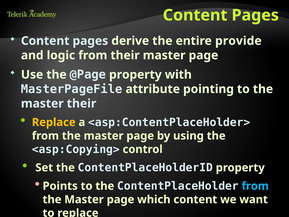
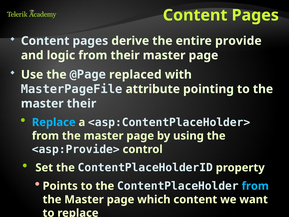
@Page property: property -> replaced
Replace at (54, 122) colour: yellow -> light blue
<asp:Copying>: <asp:Copying> -> <asp:Provide>
